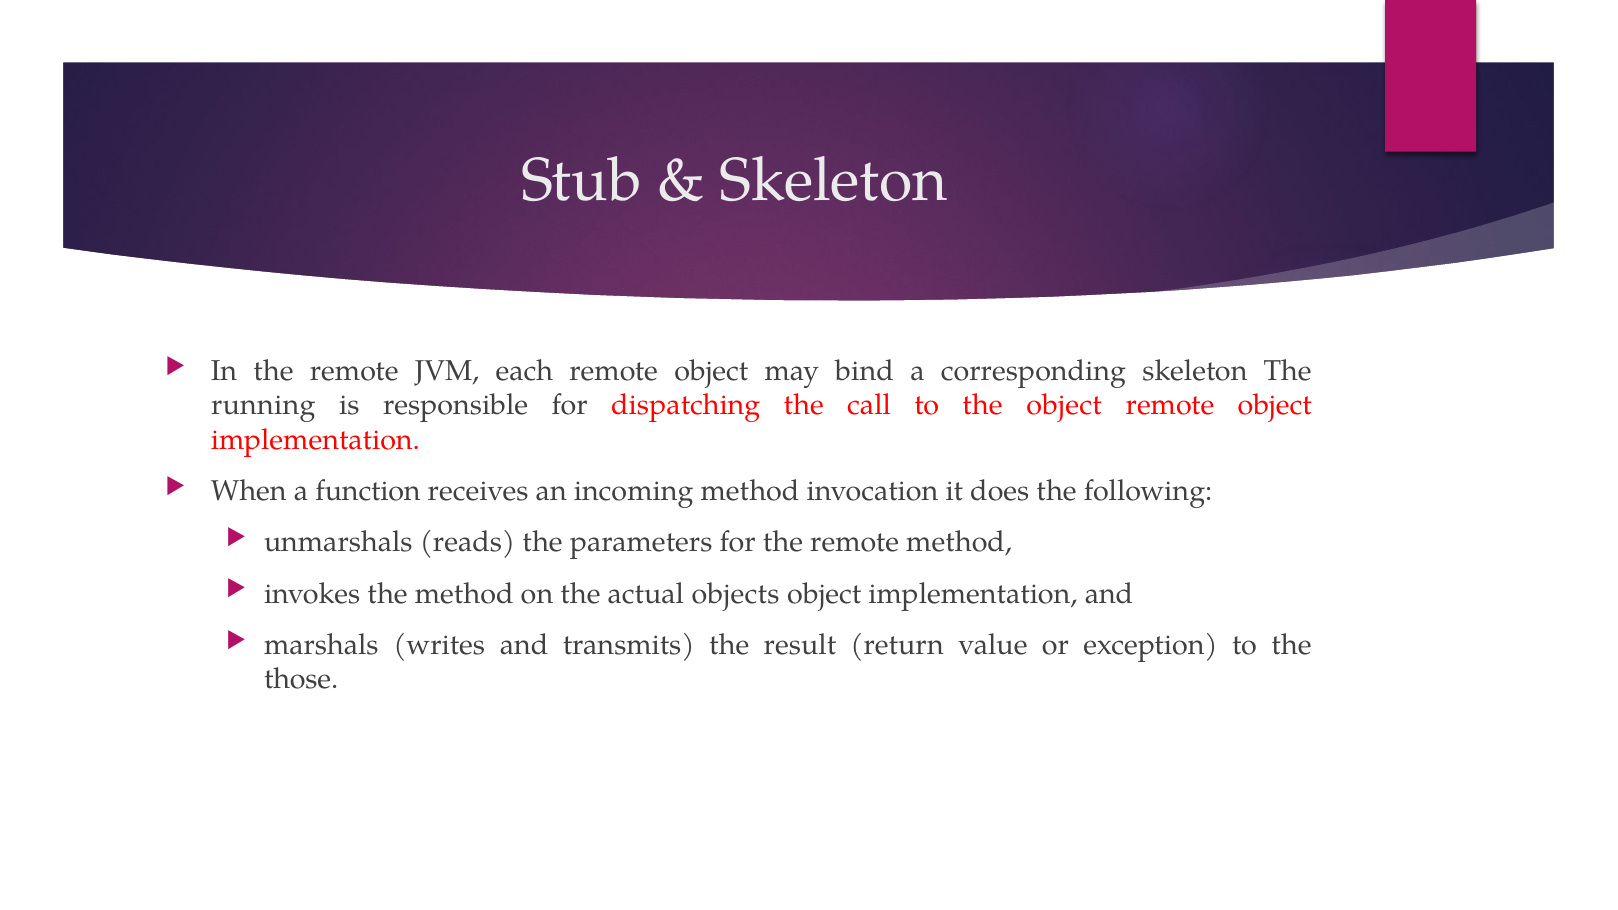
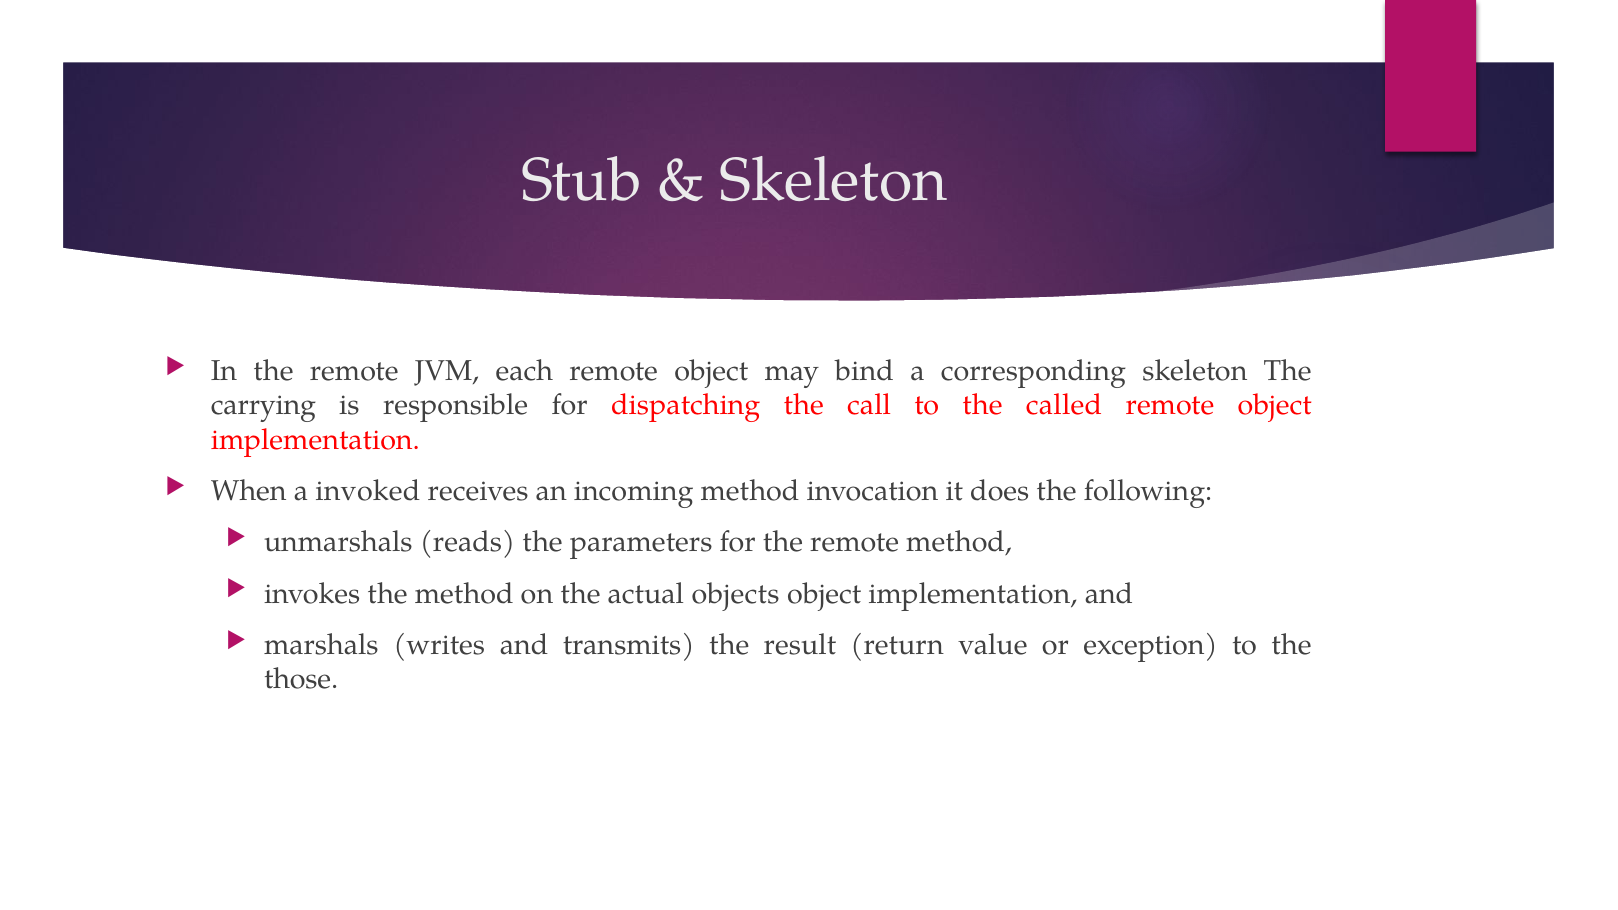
running: running -> carrying
the object: object -> called
function: function -> invoked
